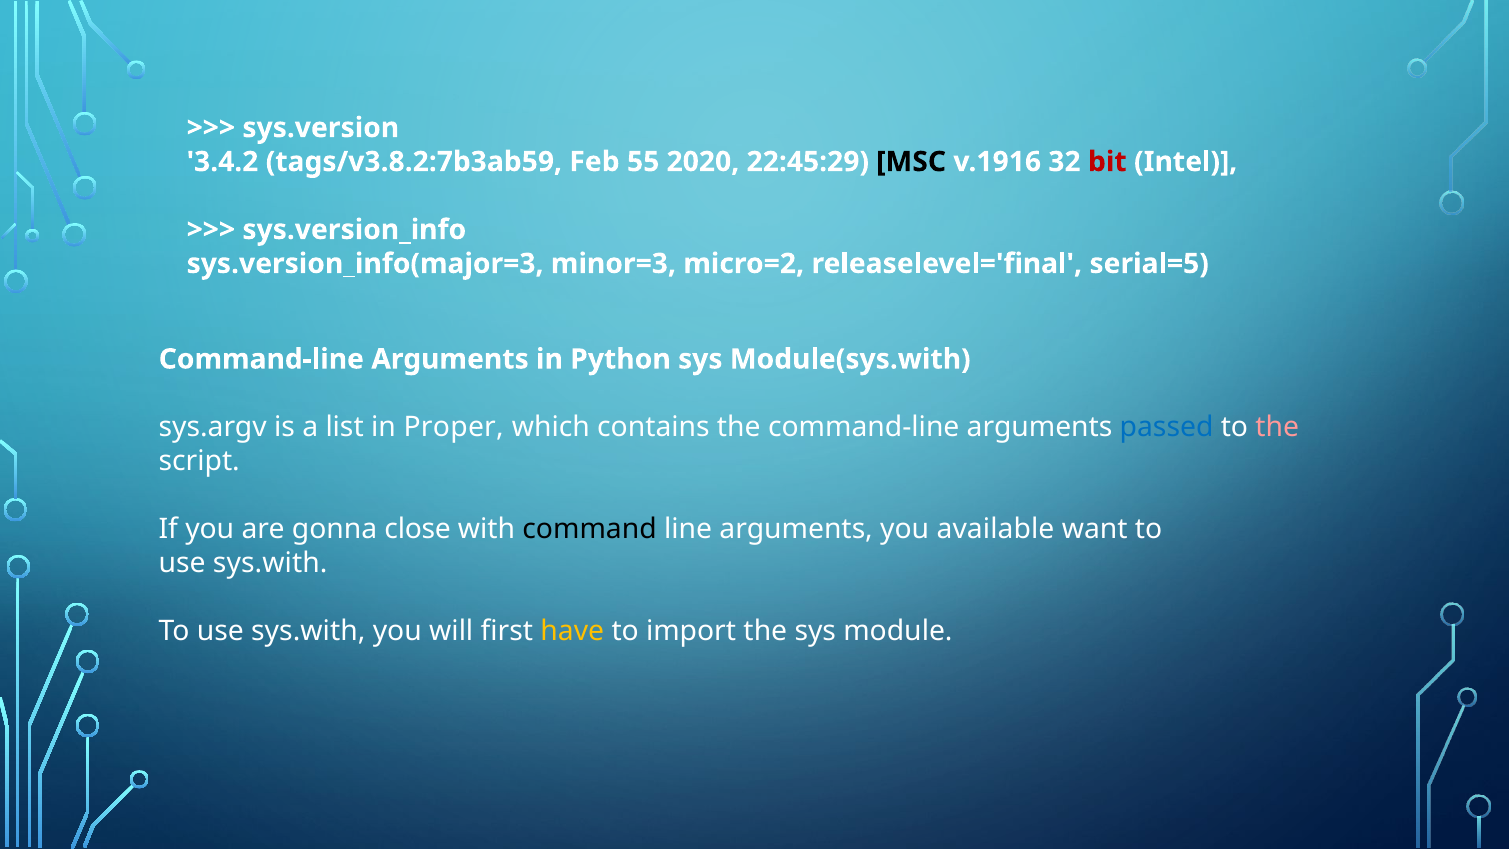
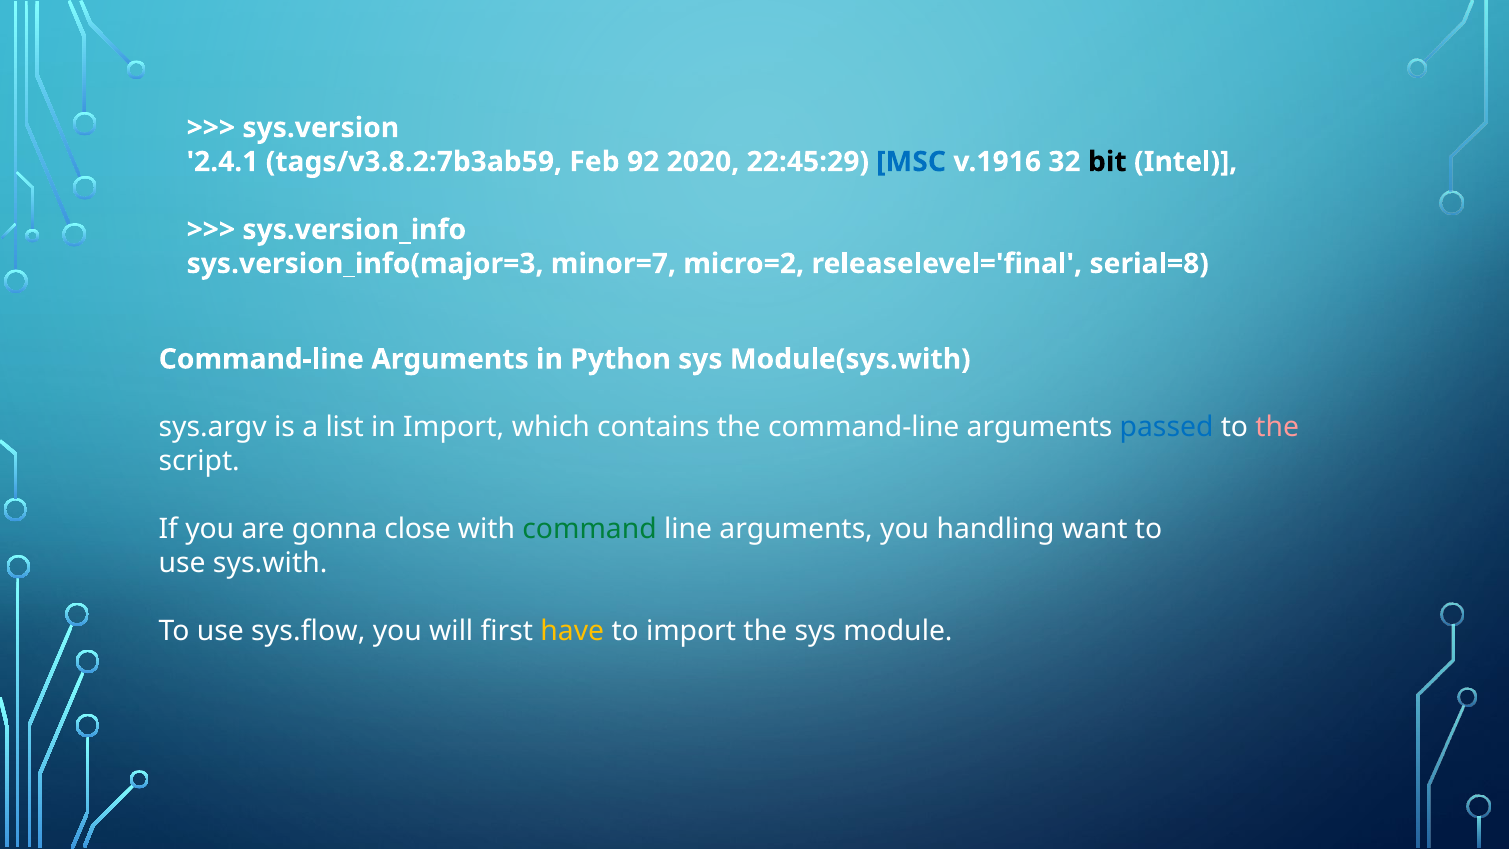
3.4.2: 3.4.2 -> 2.4.1
55: 55 -> 92
MSC colour: black -> blue
bit colour: red -> black
minor=3: minor=3 -> minor=7
serial=5: serial=5 -> serial=8
in Proper: Proper -> Import
command colour: black -> green
available: available -> handling
sys.with at (308, 631): sys.with -> sys.flow
